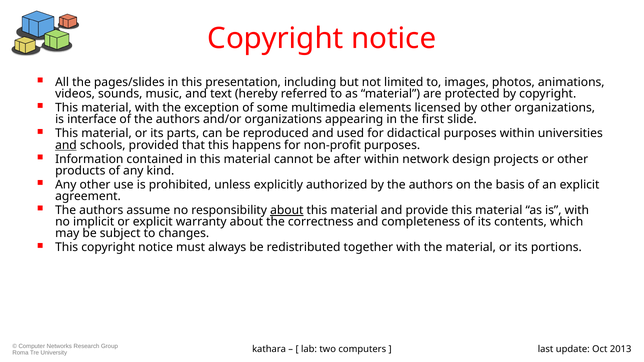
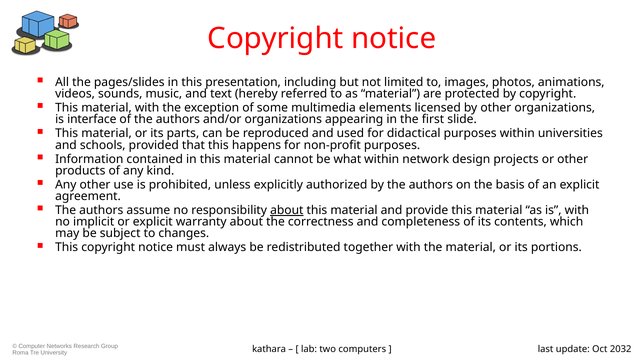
and at (66, 145) underline: present -> none
after: after -> what
2013: 2013 -> 2032
